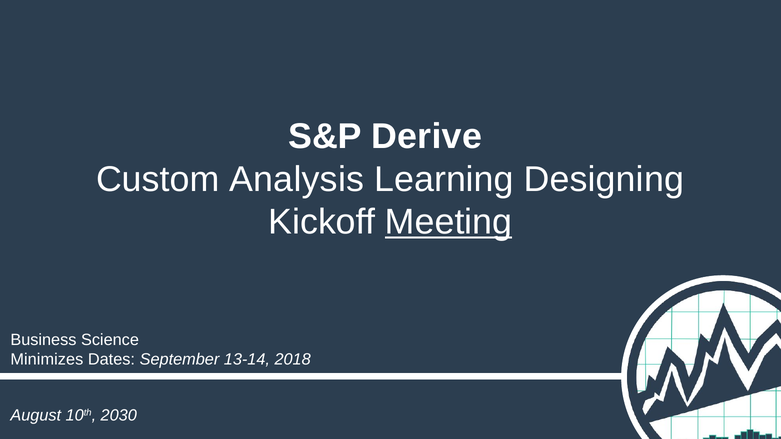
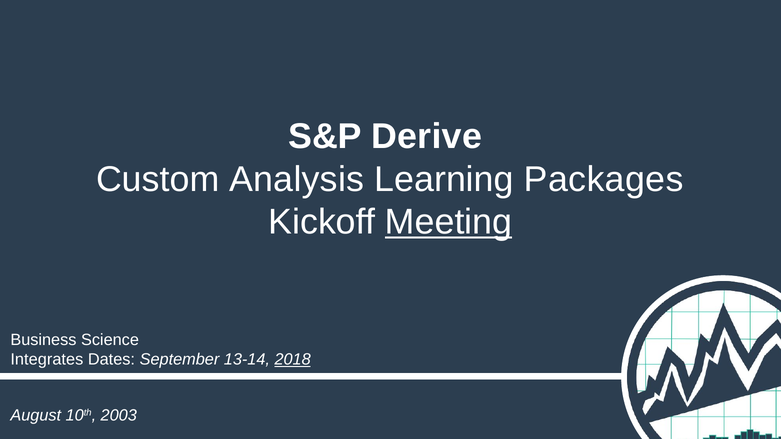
Designing: Designing -> Packages
Minimizes: Minimizes -> Integrates
2018 underline: none -> present
2030: 2030 -> 2003
